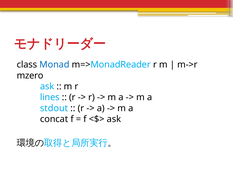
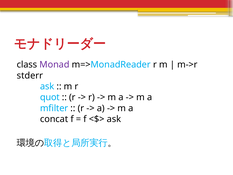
Monad colour: blue -> purple
mzero: mzero -> stderr
lines: lines -> quot
stdout: stdout -> mfilter
